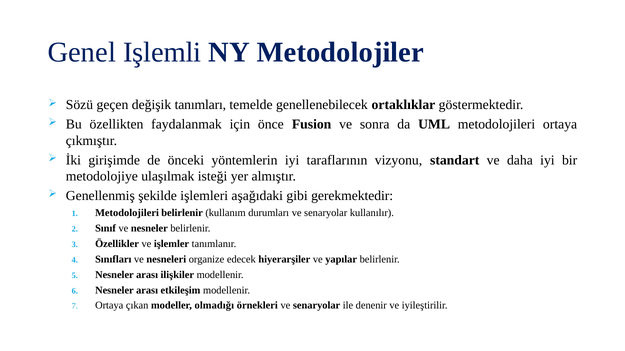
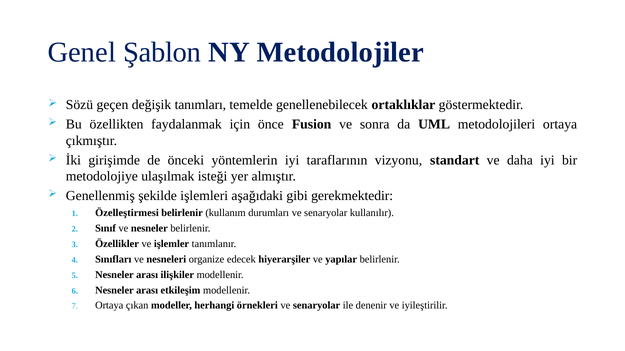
Işlemli: Işlemli -> Şablon
Metodolojileri at (127, 213): Metodolojileri -> Özelleştirmesi
olmadığı: olmadığı -> herhangi
